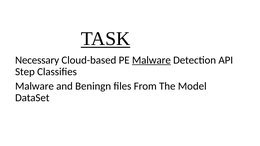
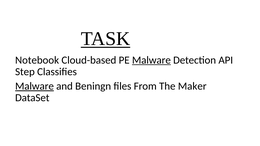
Necessary: Necessary -> Notebook
Malware at (34, 86) underline: none -> present
Model: Model -> Maker
